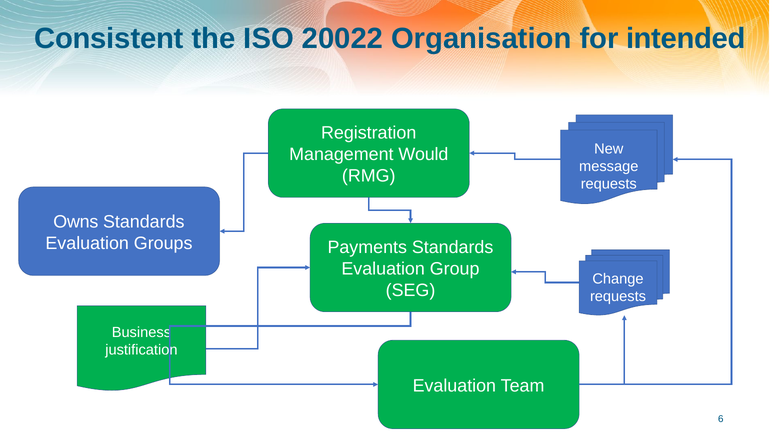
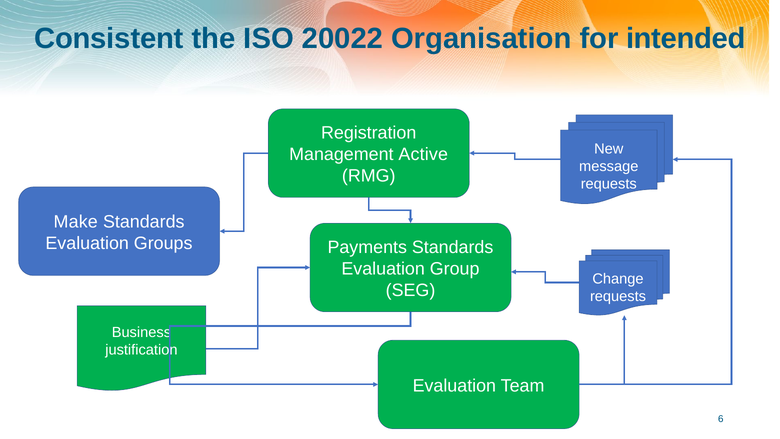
Would: Would -> Active
Owns: Owns -> Make
